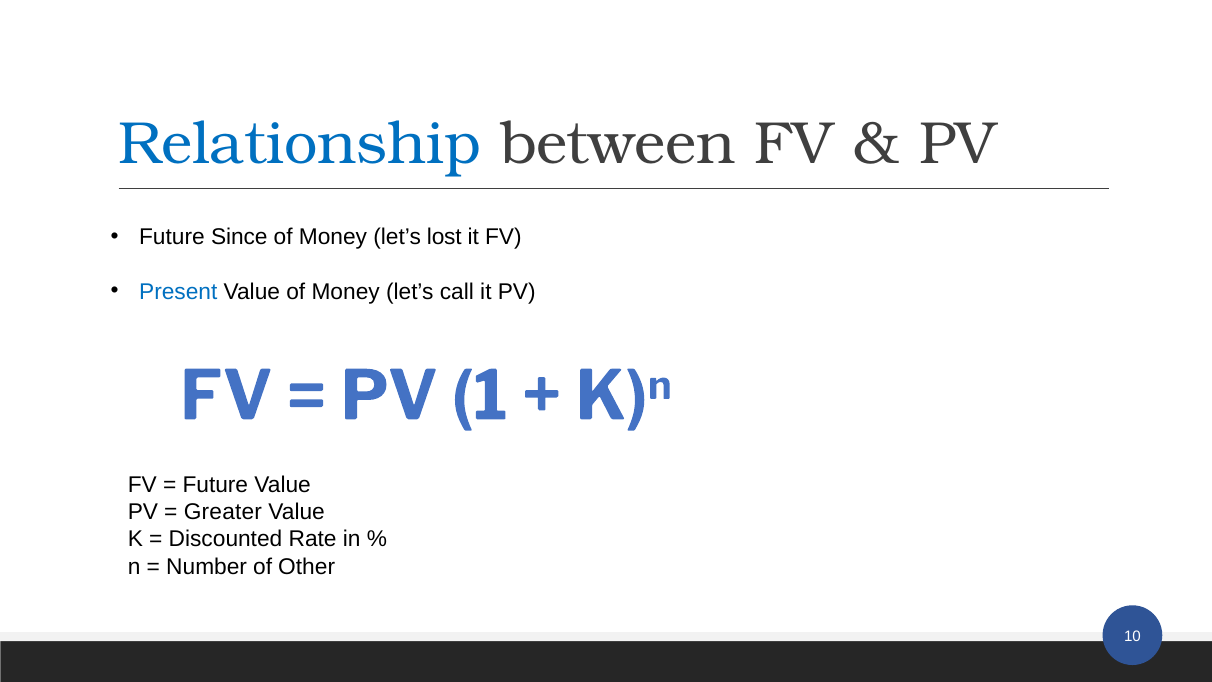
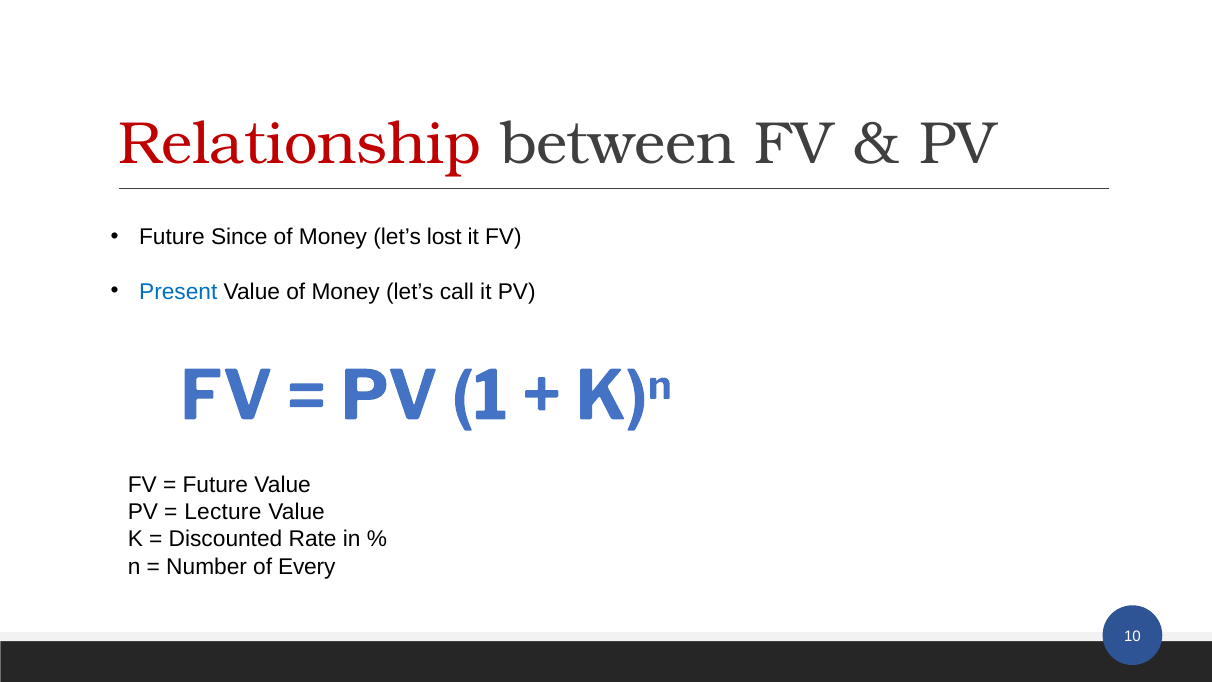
Relationship colour: blue -> red
Greater: Greater -> Lecture
Other: Other -> Every
